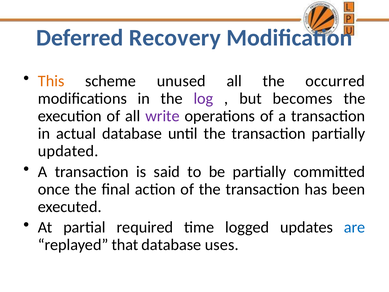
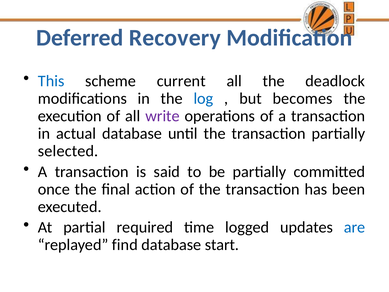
This colour: orange -> blue
unused: unused -> current
occurred: occurred -> deadlock
log colour: purple -> blue
updated: updated -> selected
that: that -> find
uses: uses -> start
